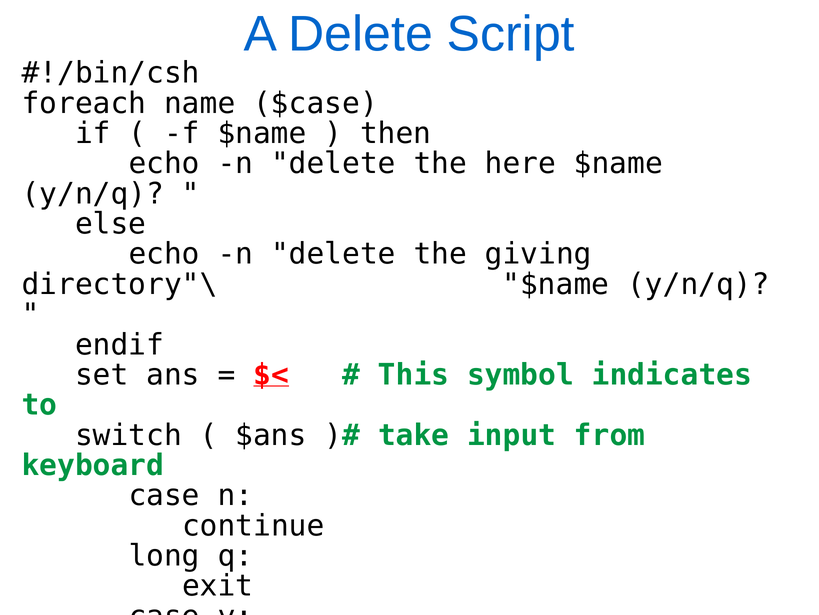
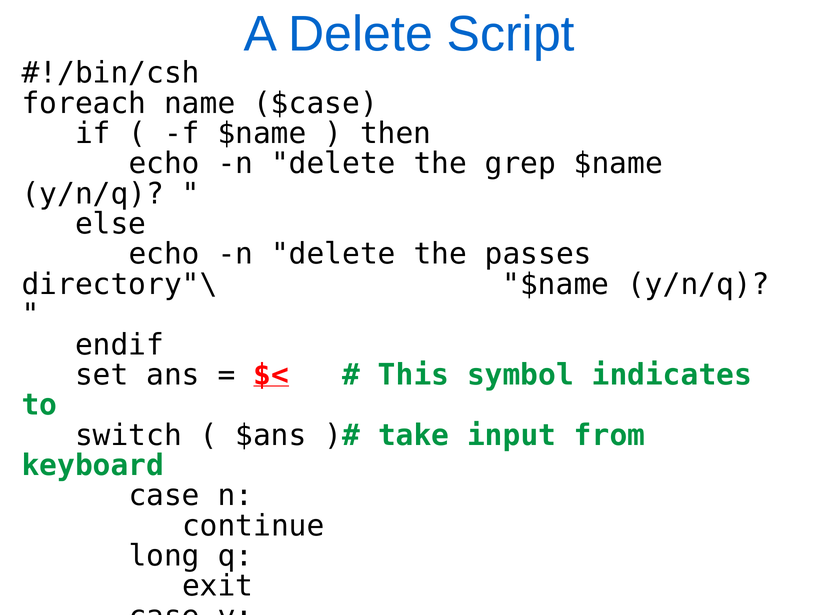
here: here -> grep
giving: giving -> passes
